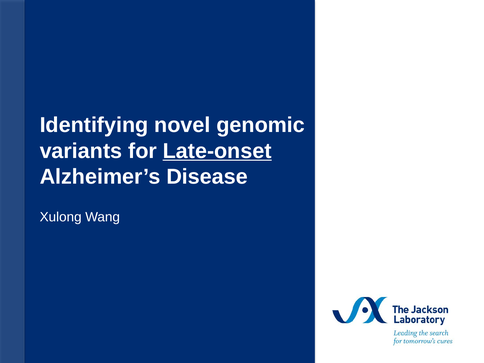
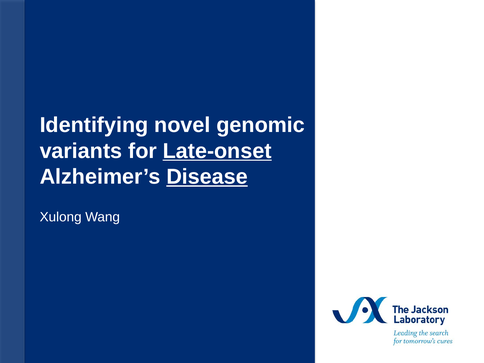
Disease underline: none -> present
